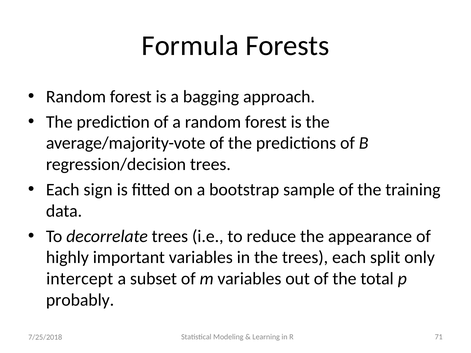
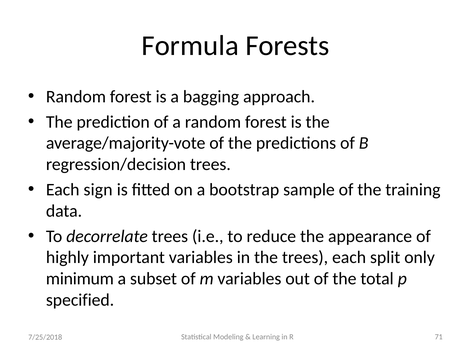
intercept: intercept -> minimum
probably: probably -> specified
